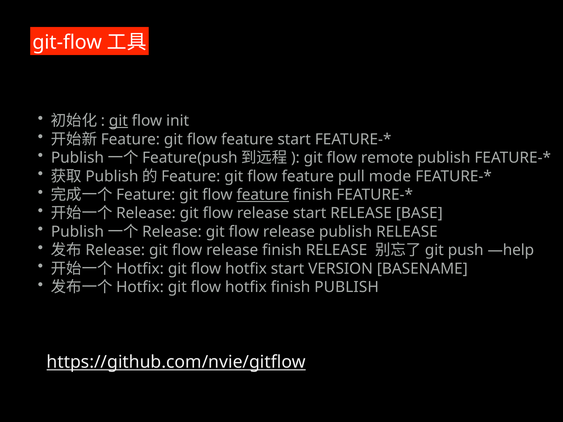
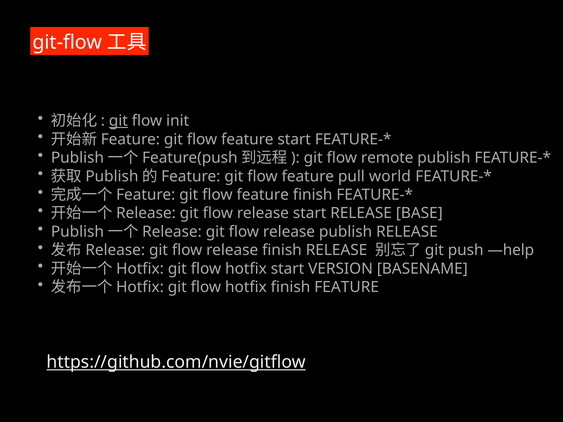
mode: mode -> world
feature at (263, 195) underline: present -> none
finish PUBLISH: PUBLISH -> FEATURE
